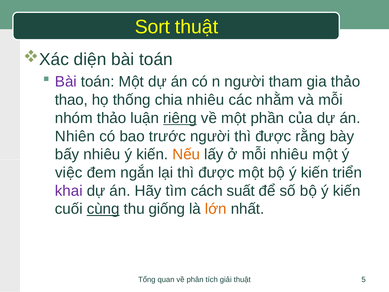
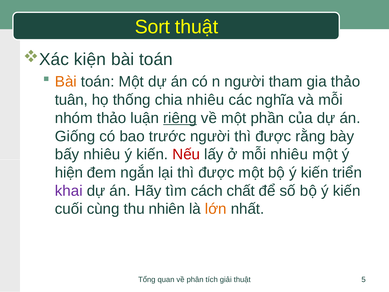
diện: diện -> kiện
Bài at (66, 82) colour: purple -> orange
thao: thao -> tuân
nhằm: nhằm -> nghĩa
Nhiên: Nhiên -> Giống
Nếu colour: orange -> red
việc: việc -> hiện
suất: suất -> chất
cùng underline: present -> none
giống: giống -> nhiên
